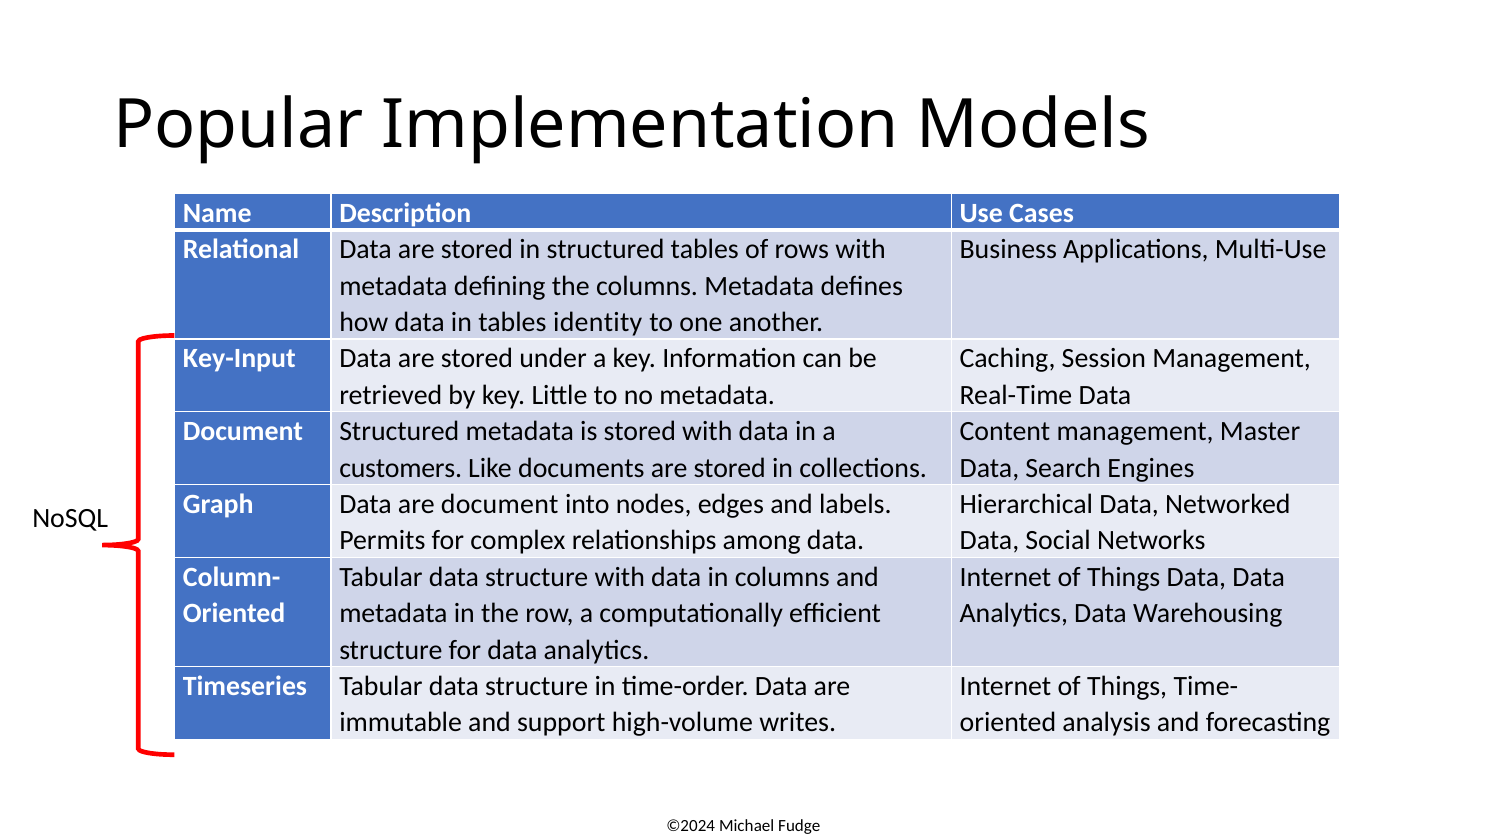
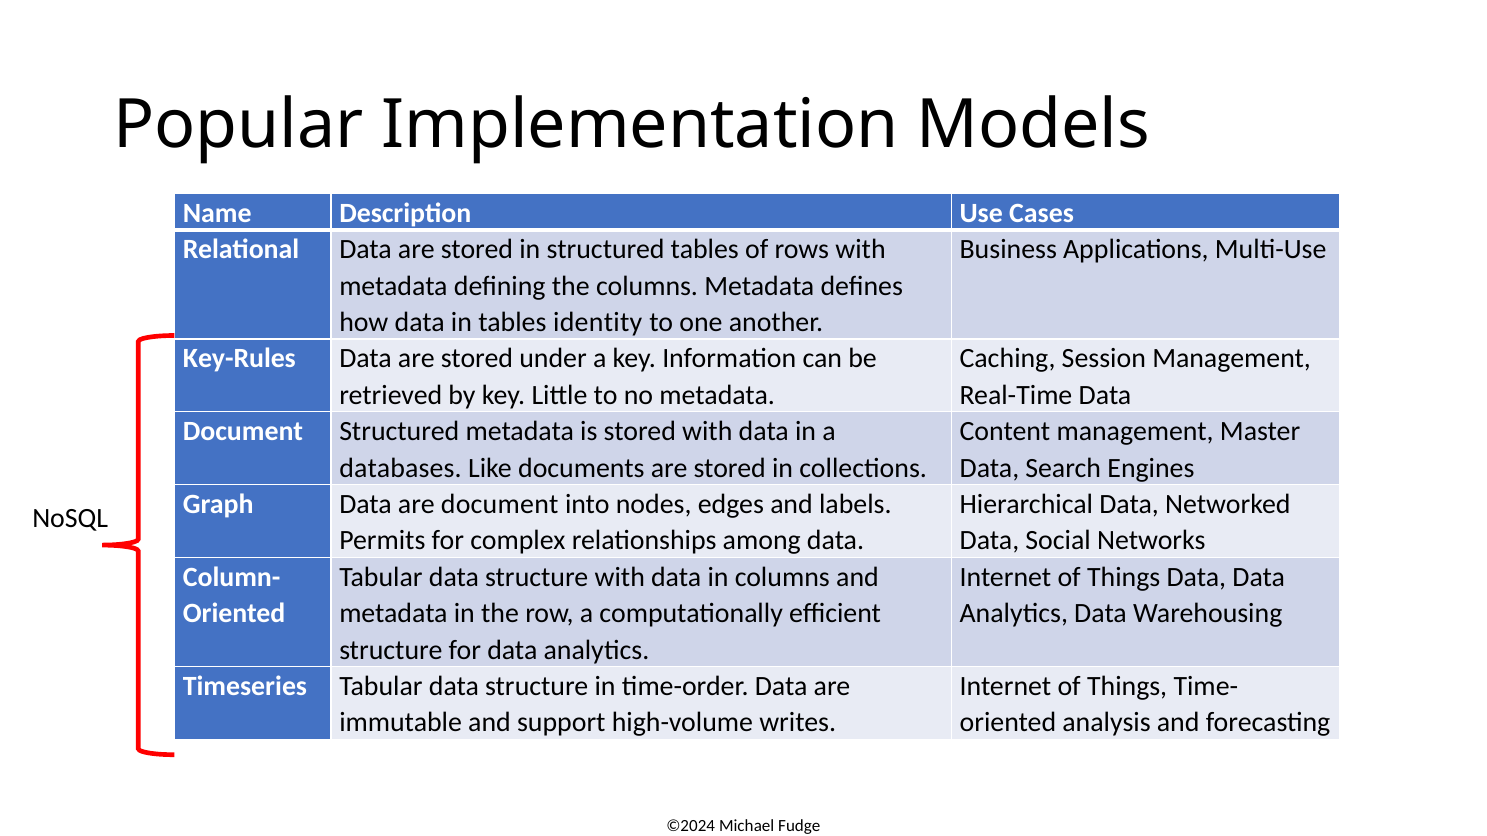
Key-Input: Key-Input -> Key-Rules
customers: customers -> databases
